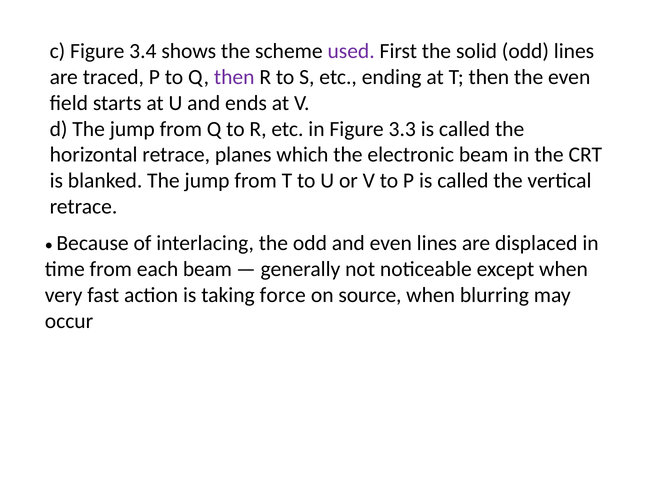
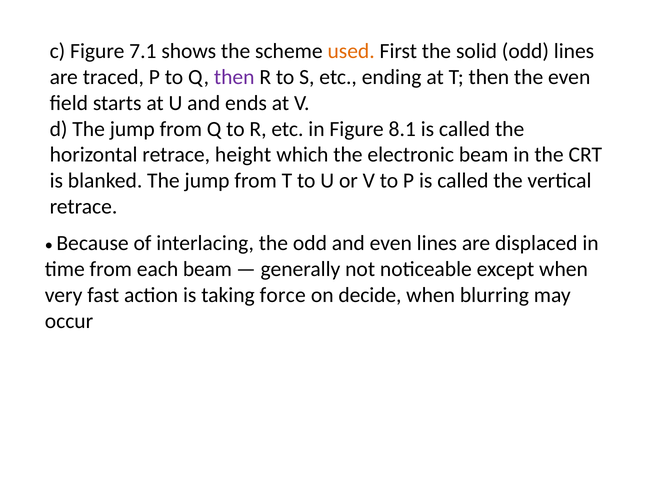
3.4: 3.4 -> 7.1
used colour: purple -> orange
3.3: 3.3 -> 8.1
planes: planes -> height
source: source -> decide
